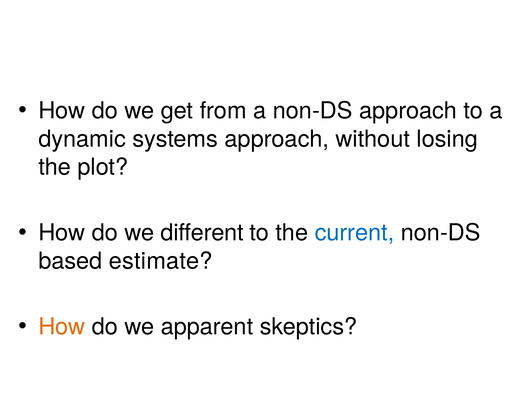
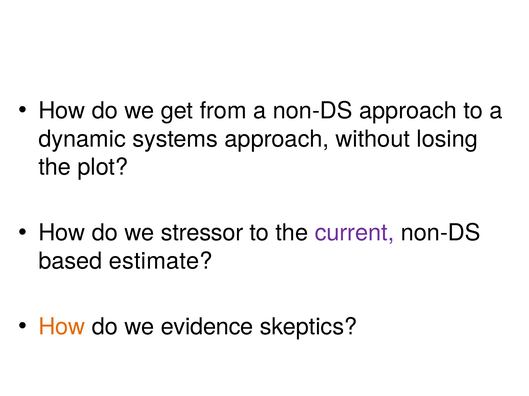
different: different -> stressor
current colour: blue -> purple
apparent: apparent -> evidence
